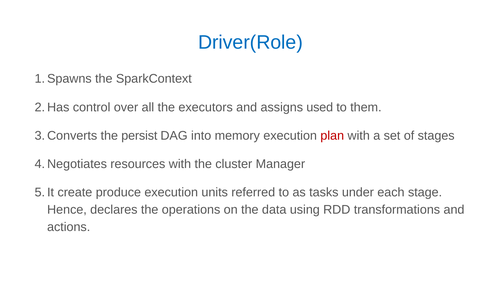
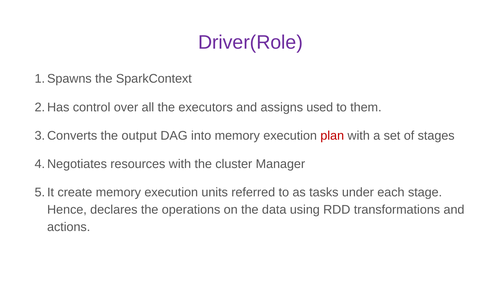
Driver(Role colour: blue -> purple
persist: persist -> output
create produce: produce -> memory
